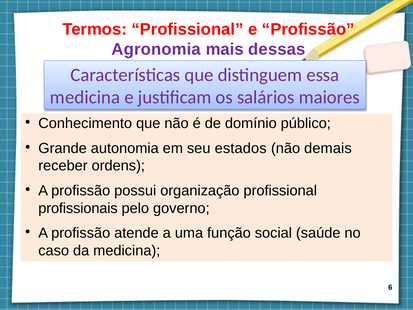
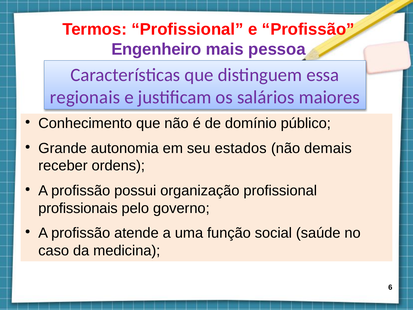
Agronomia: Agronomia -> Engenheiro
dessas: dessas -> pessoa
medicina at (85, 97): medicina -> regionais
